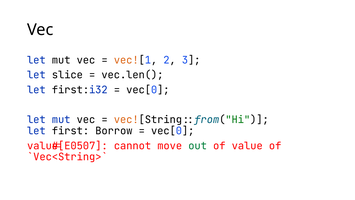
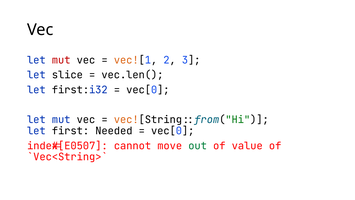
mut at (61, 60) colour: black -> red
Borrow: Borrow -> Needed
value[E0507: value[E0507 -> index[E0507
